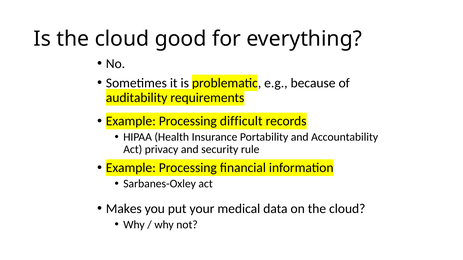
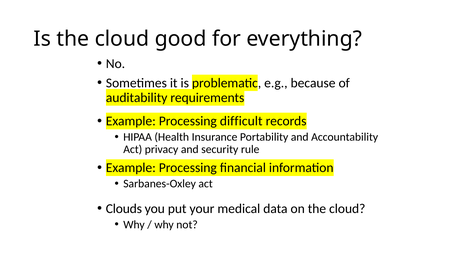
Makes: Makes -> Clouds
